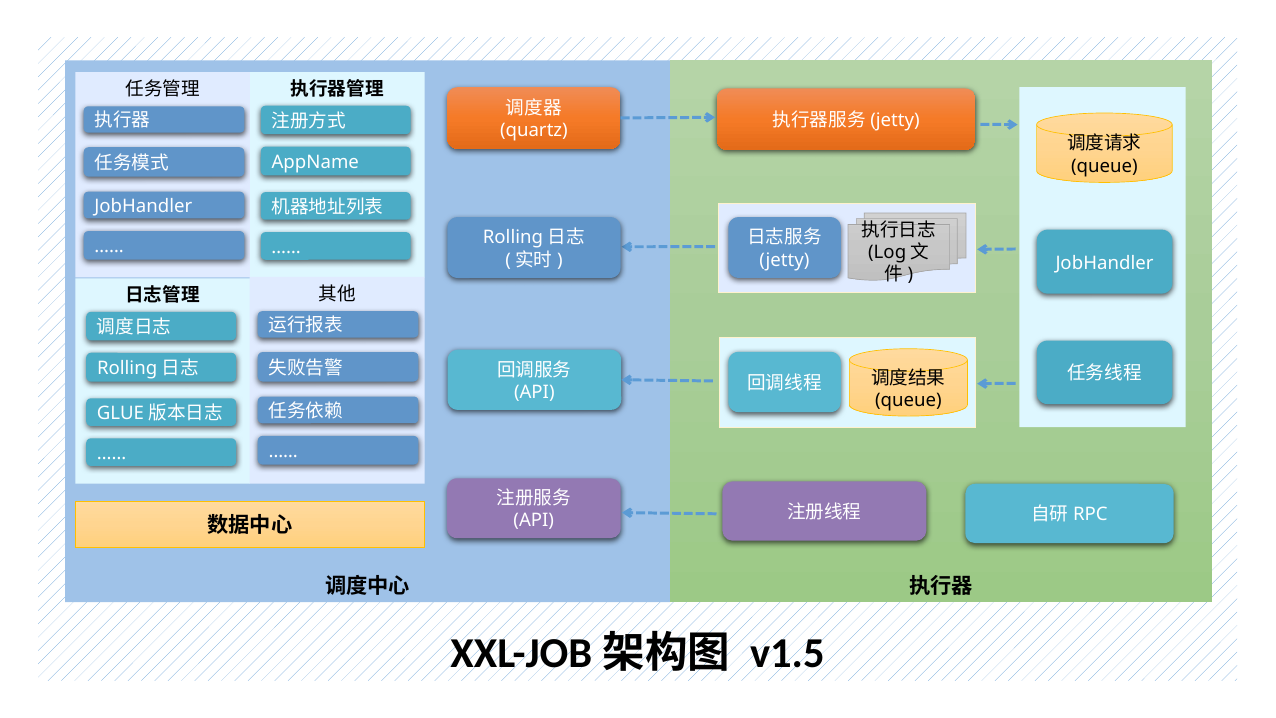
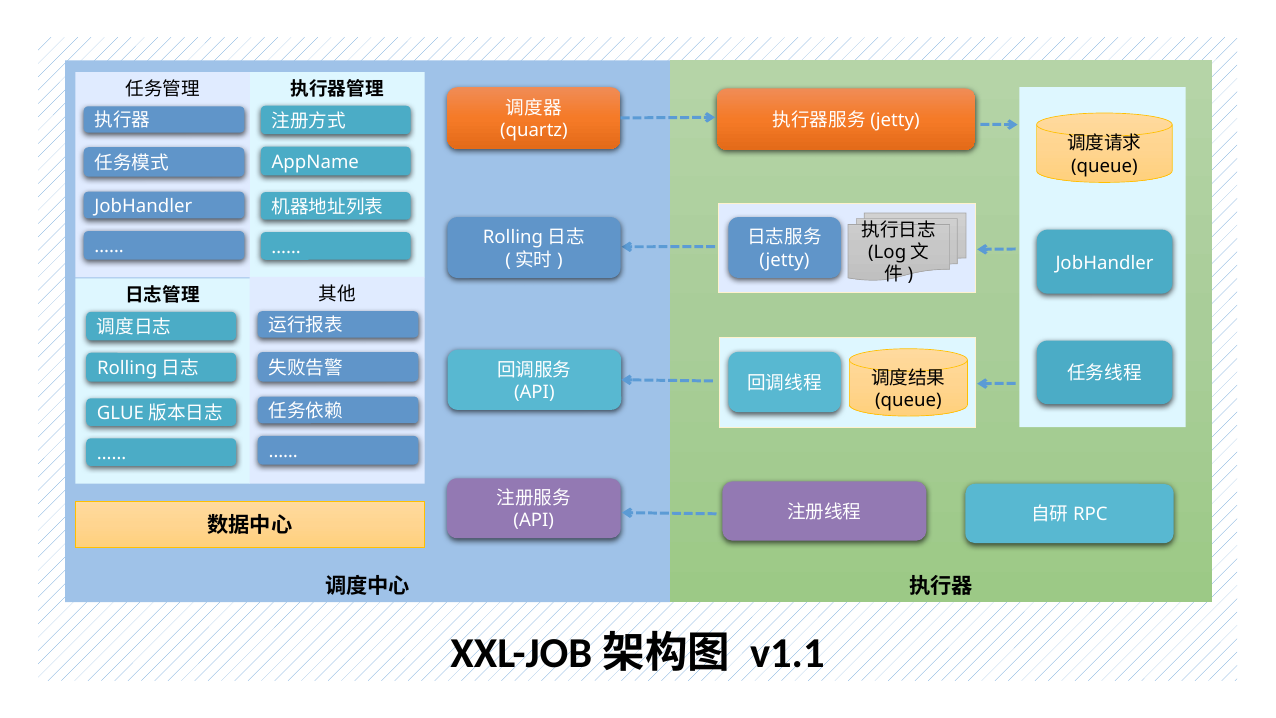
v1.5: v1.5 -> v1.1
